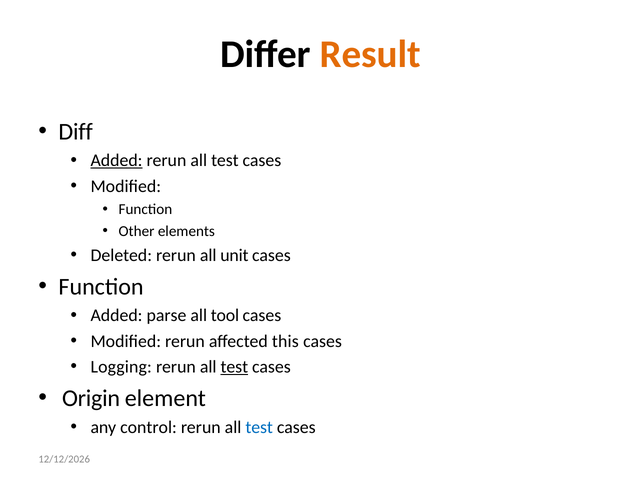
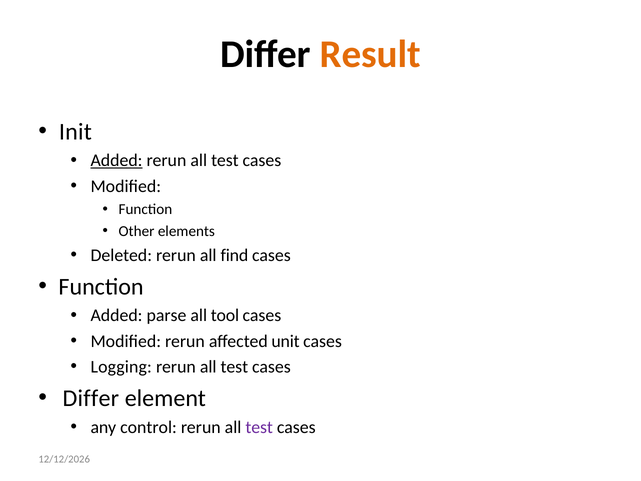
Diff: Diff -> Init
unit: unit -> find
this: this -> unit
test at (234, 367) underline: present -> none
Origin at (91, 398): Origin -> Differ
test at (259, 427) colour: blue -> purple
